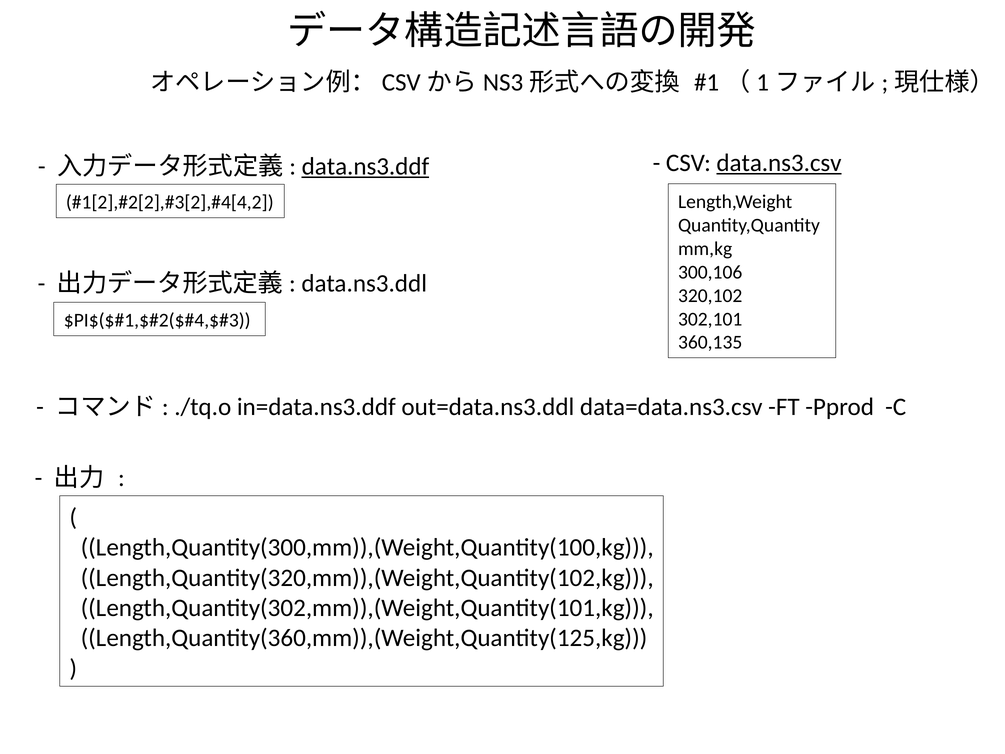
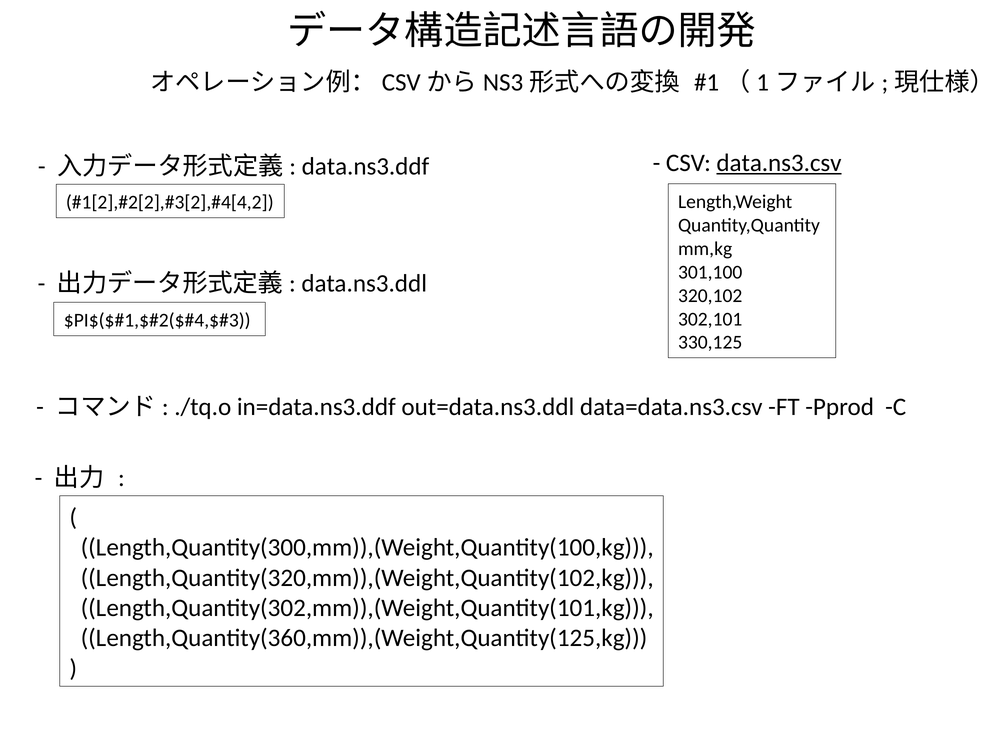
data.ns3.ddf underline: present -> none
300,106: 300,106 -> 301,100
360,135: 360,135 -> 330,125
